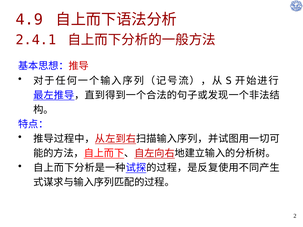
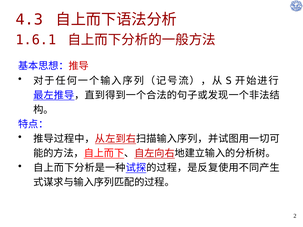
4.9: 4.9 -> 4.3
2.4.1: 2.4.1 -> 1.6.1
